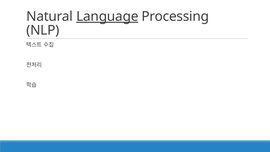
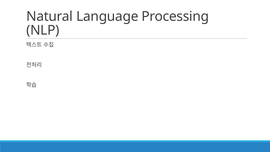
Language underline: present -> none
